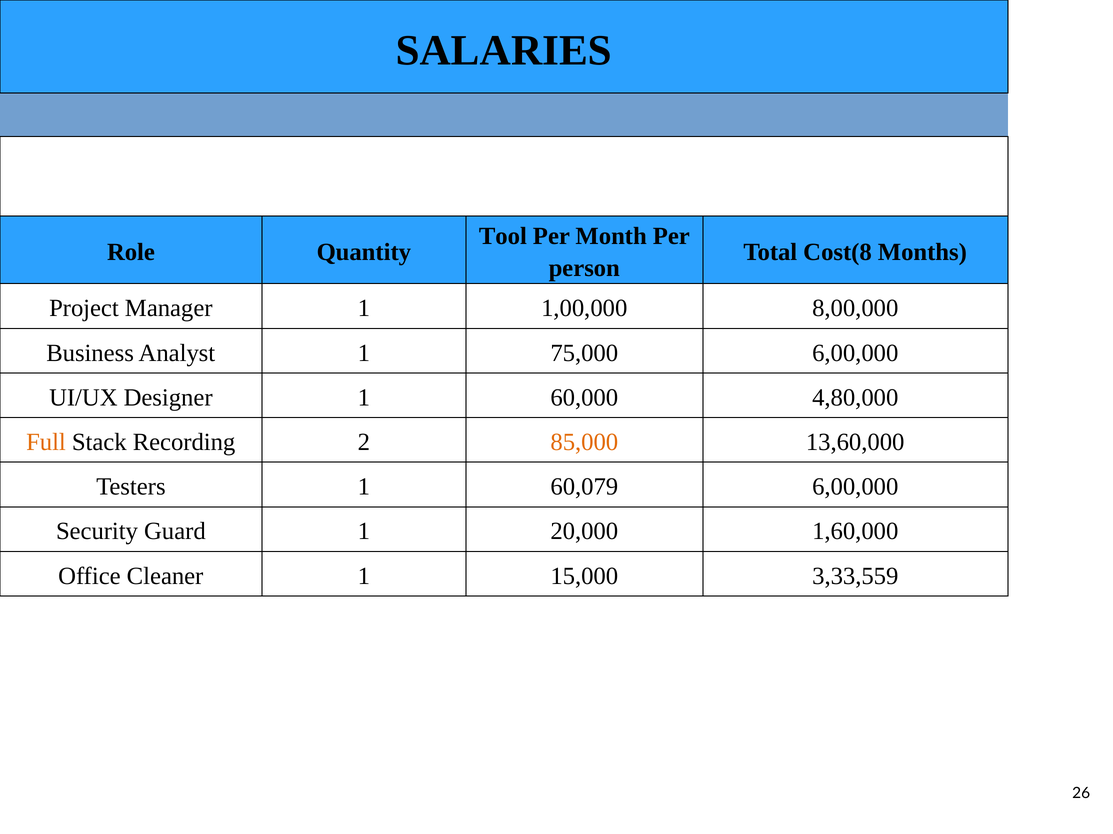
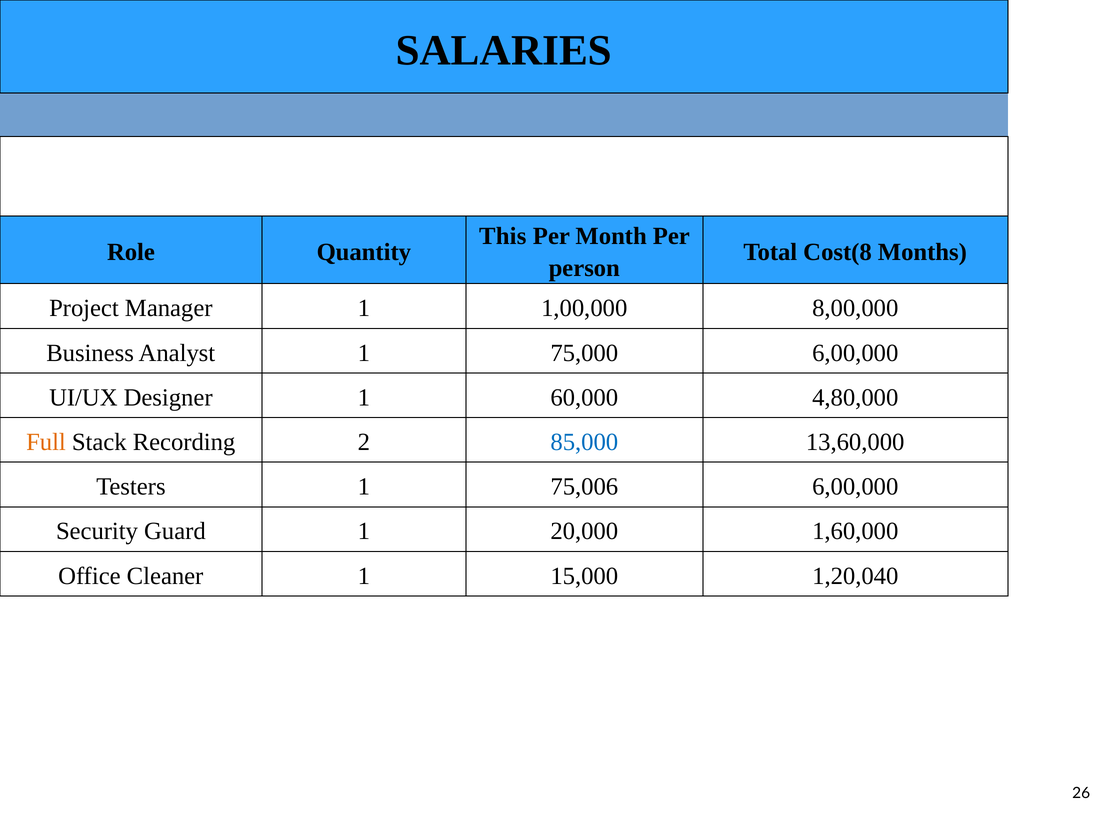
Tool: Tool -> This
85,000 colour: orange -> blue
60,079: 60,079 -> 75,006
3,33,559: 3,33,559 -> 1,20,040
